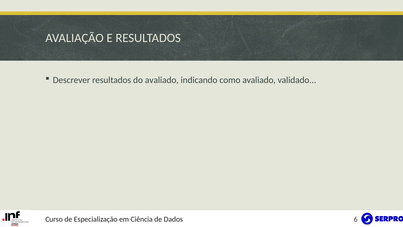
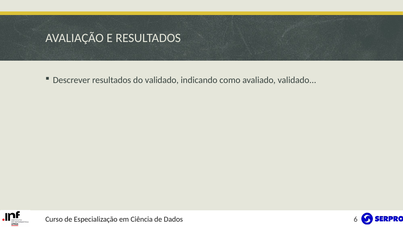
do avaliado: avaliado -> validado
